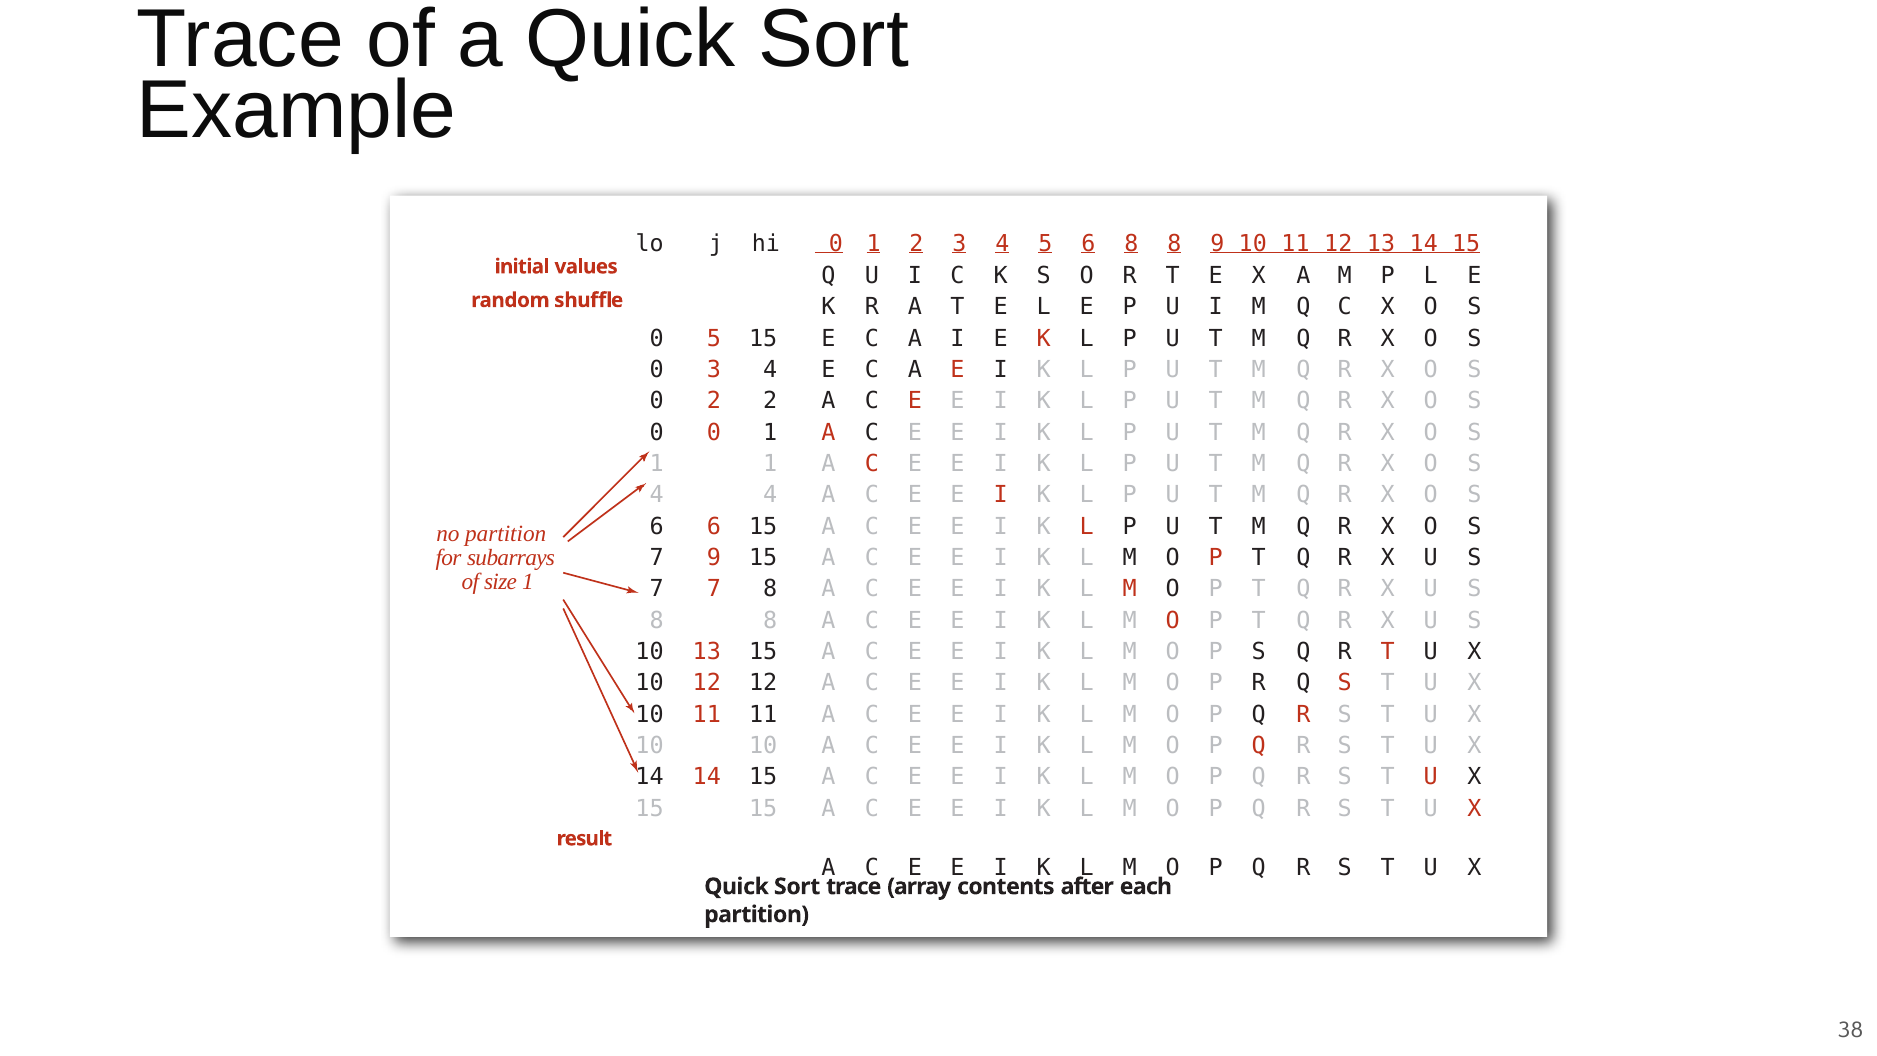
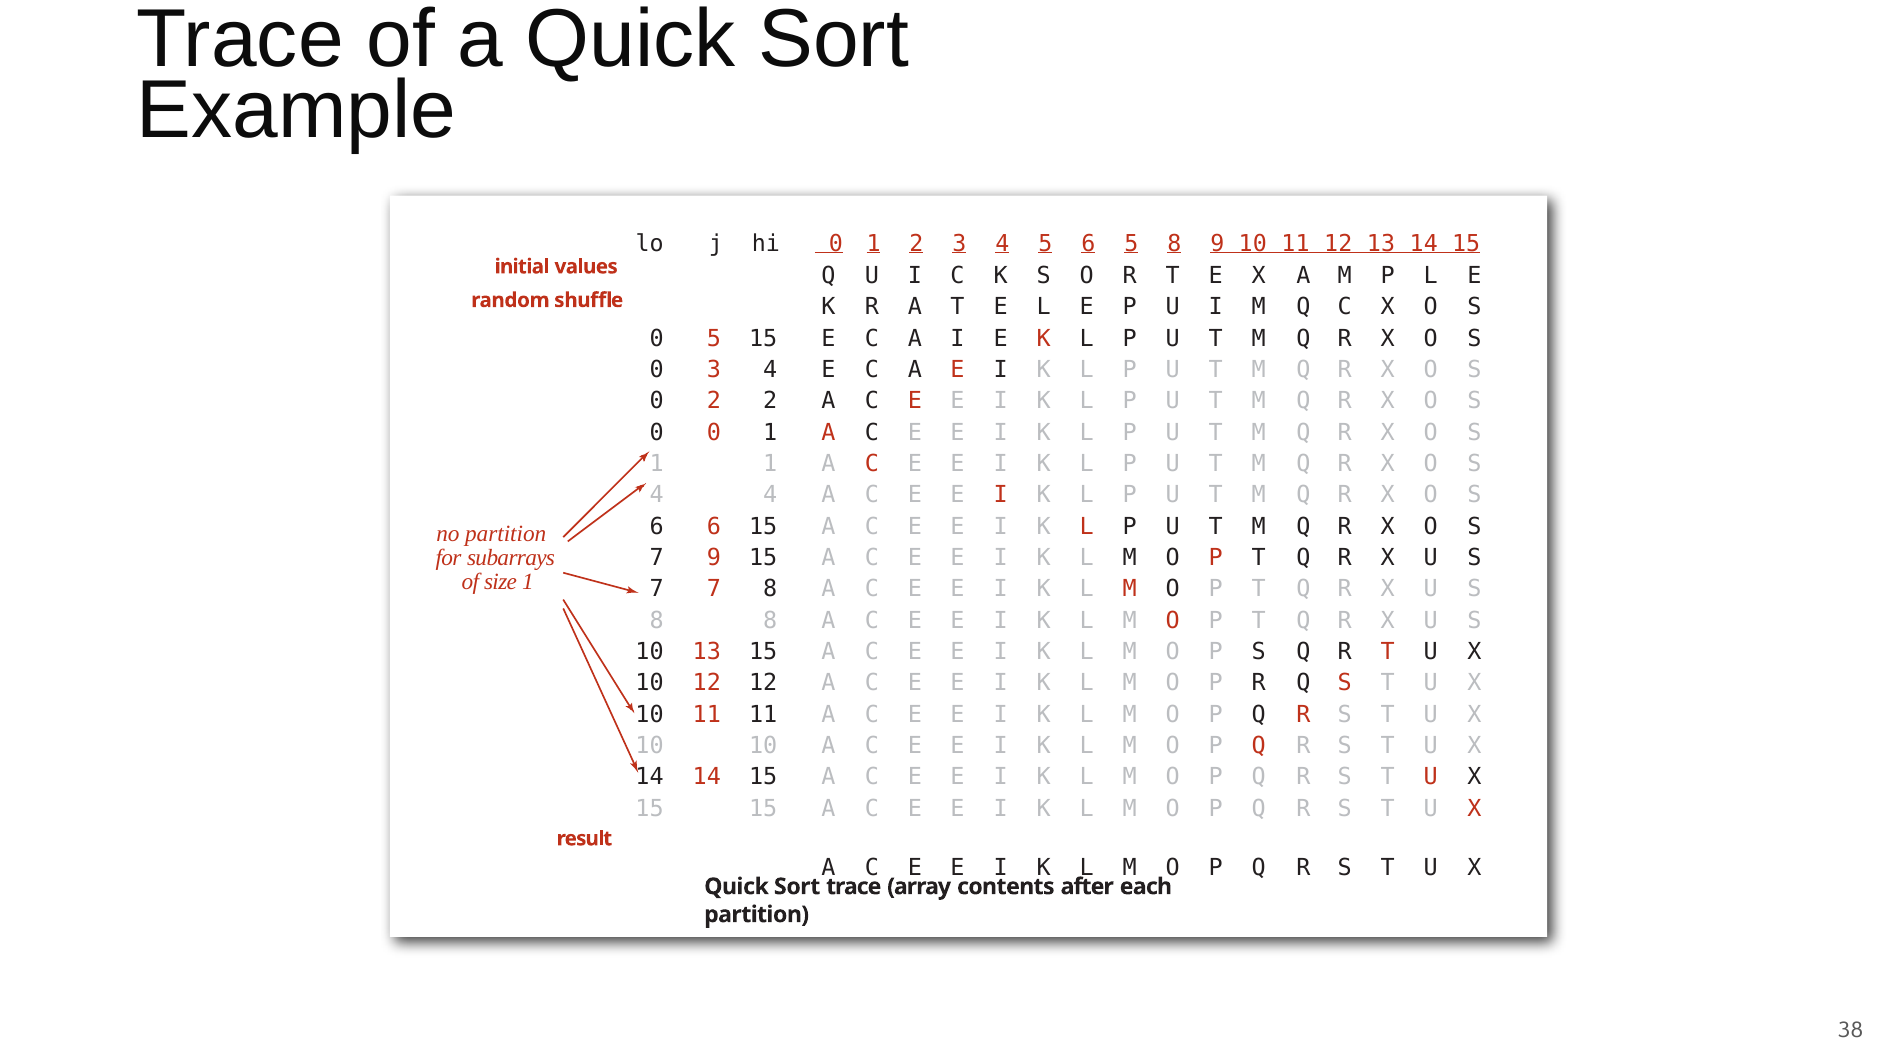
6 8: 8 -> 5
